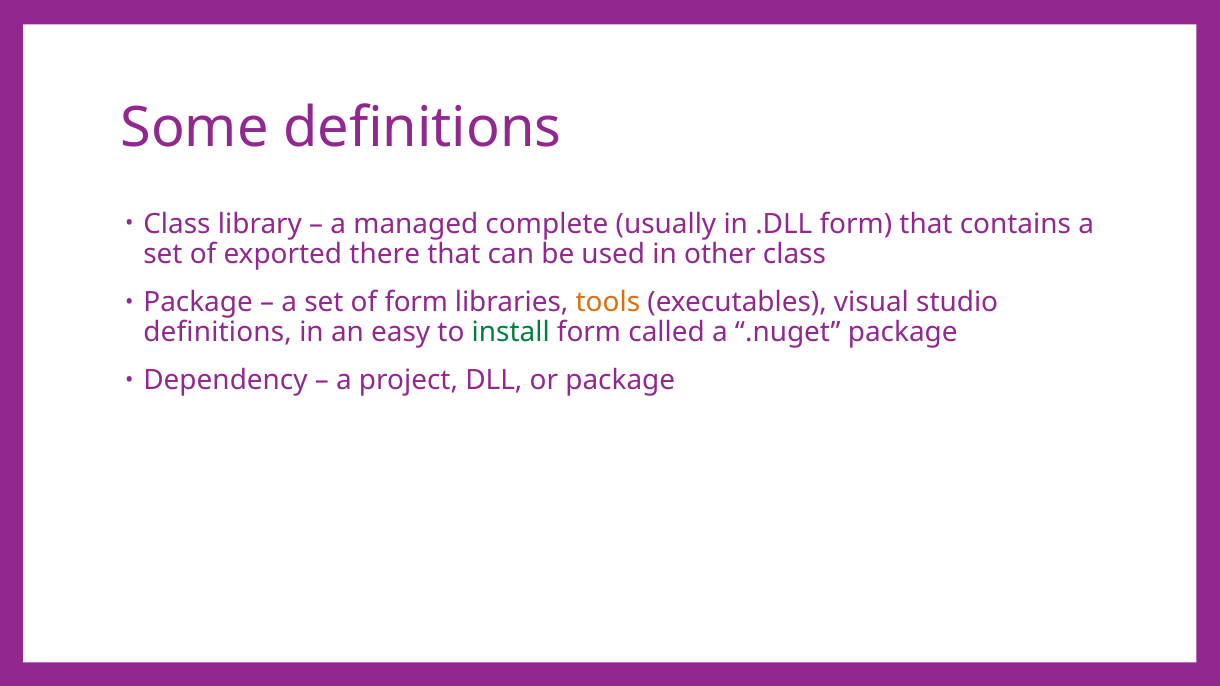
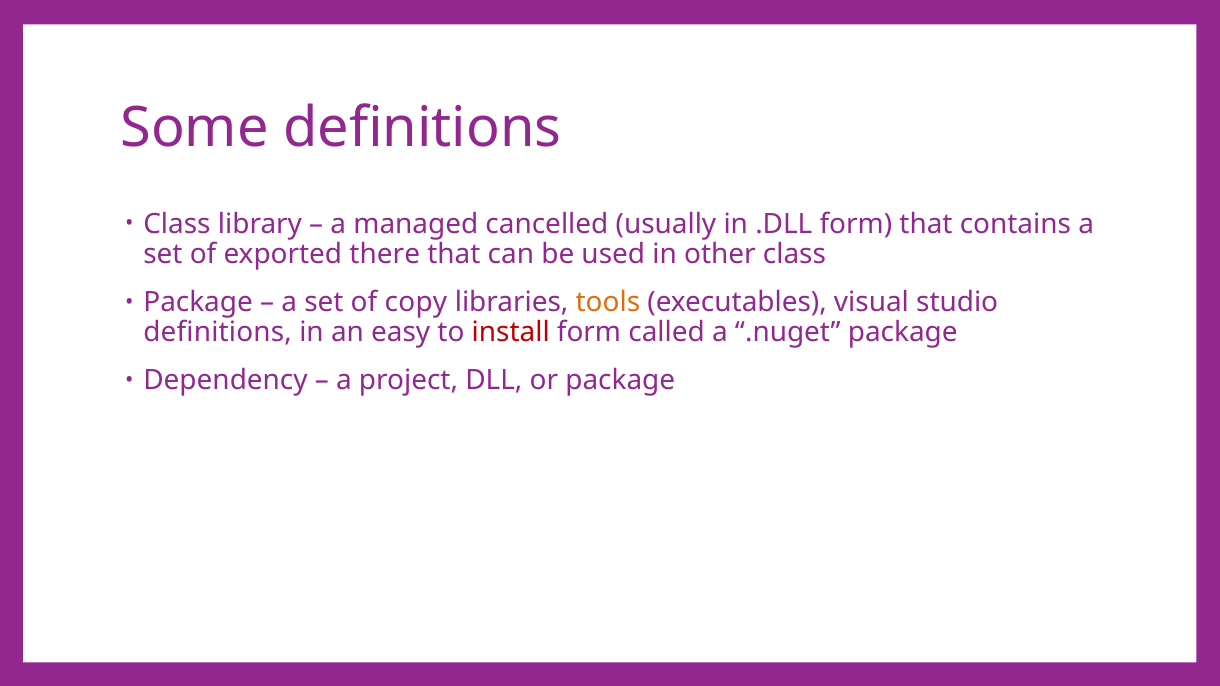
complete: complete -> cancelled
of form: form -> copy
install colour: green -> red
